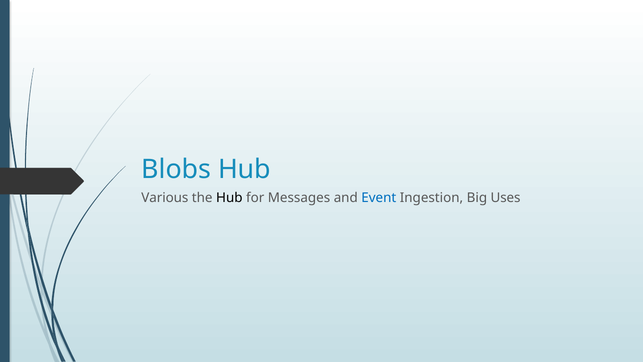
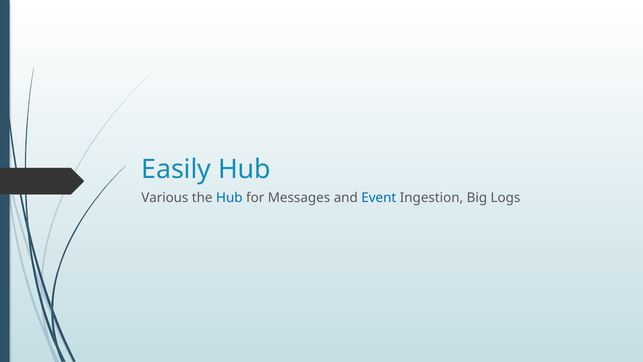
Blobs: Blobs -> Easily
Hub at (229, 198) colour: black -> blue
Uses: Uses -> Logs
